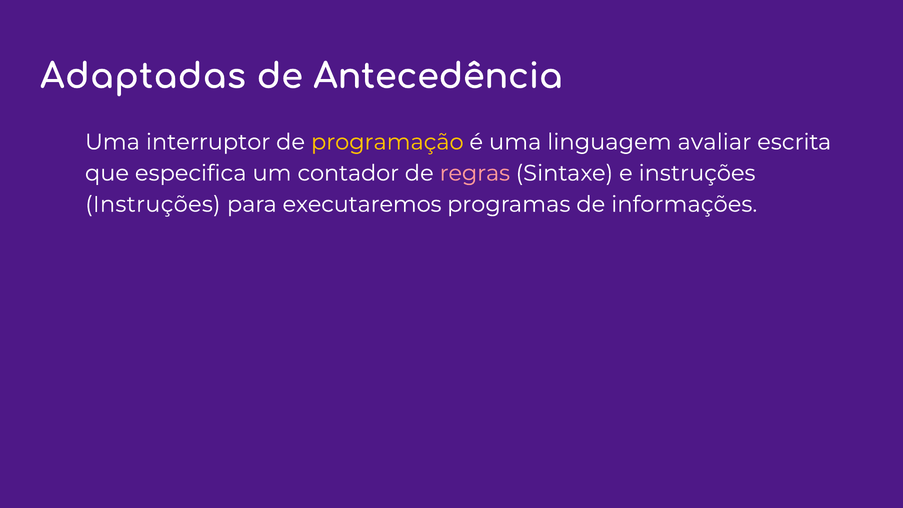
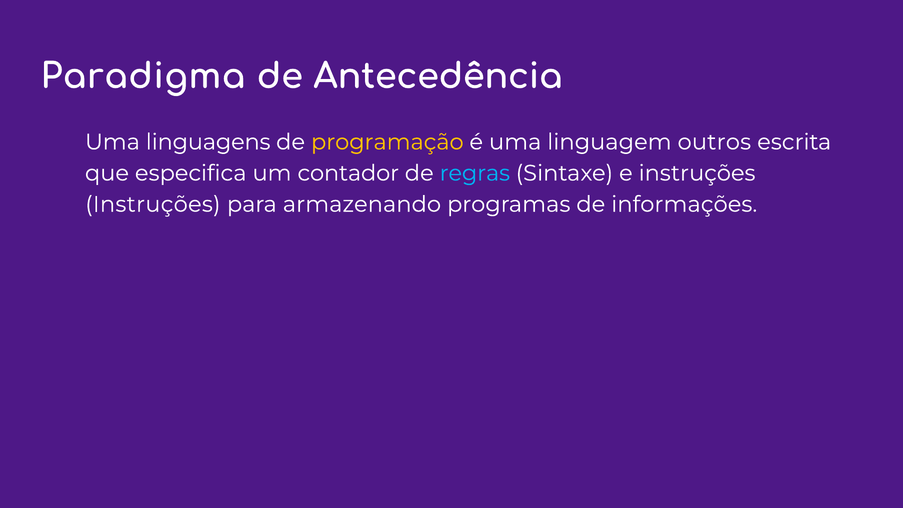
Adaptadas: Adaptadas -> Paradigma
interruptor: interruptor -> linguagens
avaliar: avaliar -> outros
regras colour: pink -> light blue
executaremos: executaremos -> armazenando
